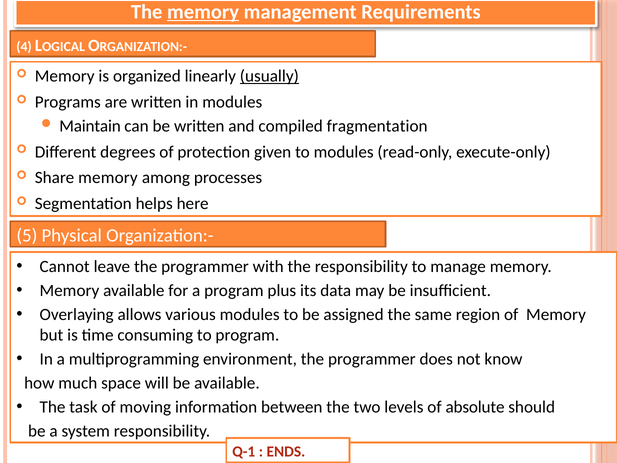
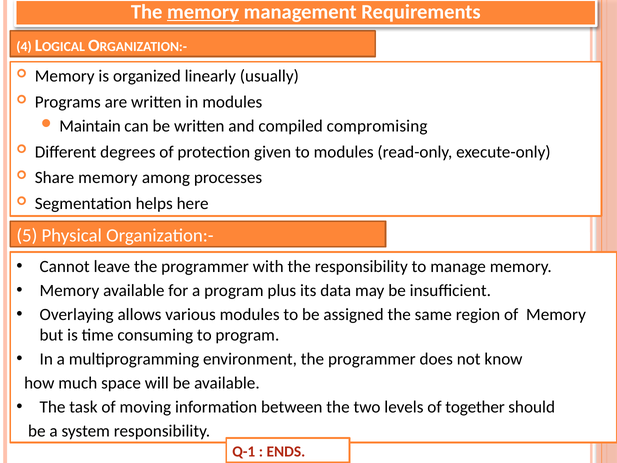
usually underline: present -> none
fragmentation: fragmentation -> compromising
absolute: absolute -> together
